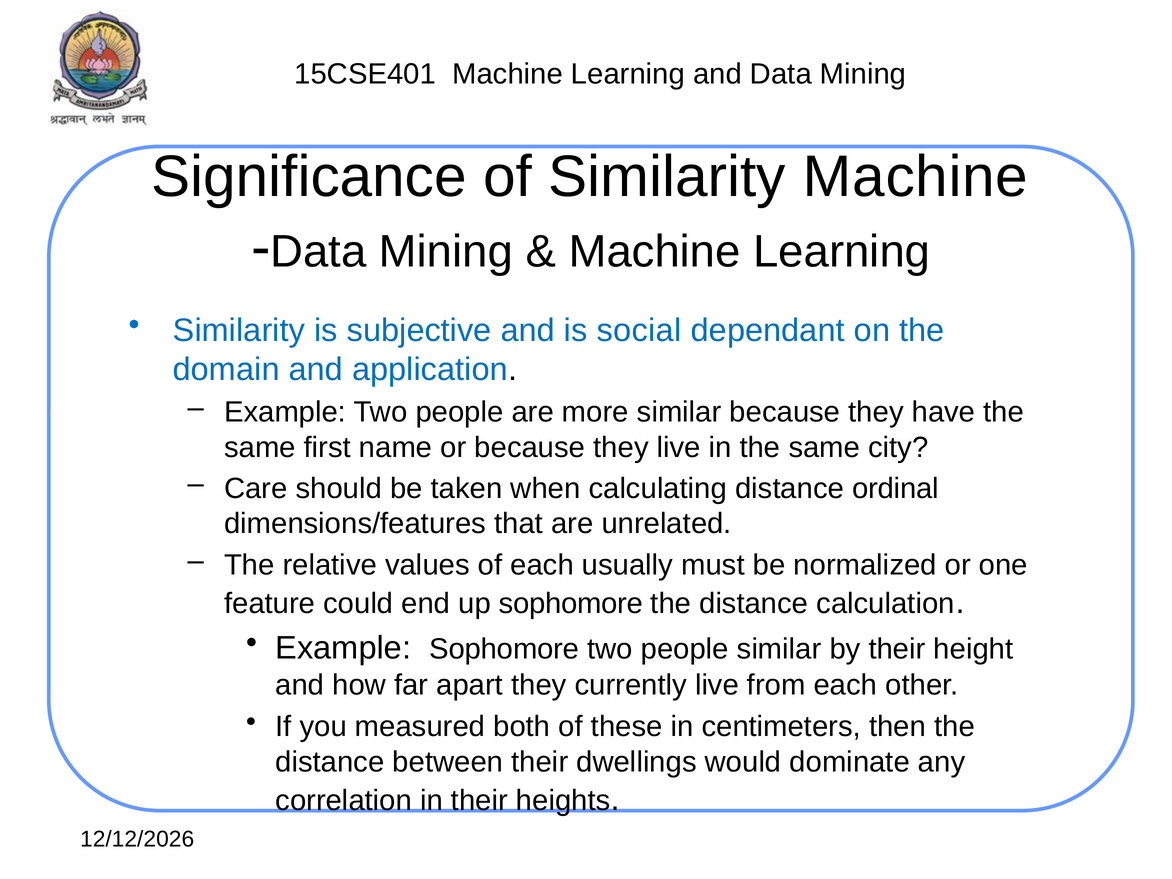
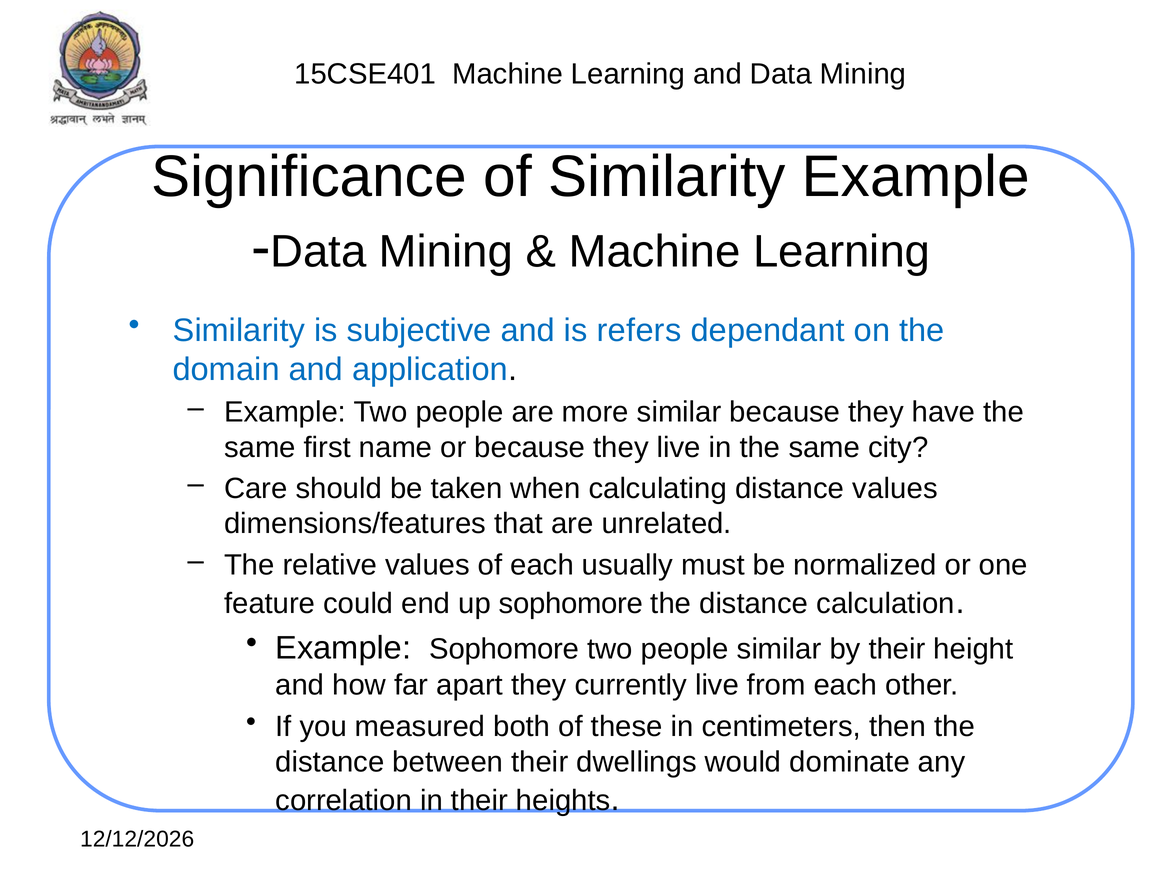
Similarity Machine: Machine -> Example
social: social -> refers
distance ordinal: ordinal -> values
